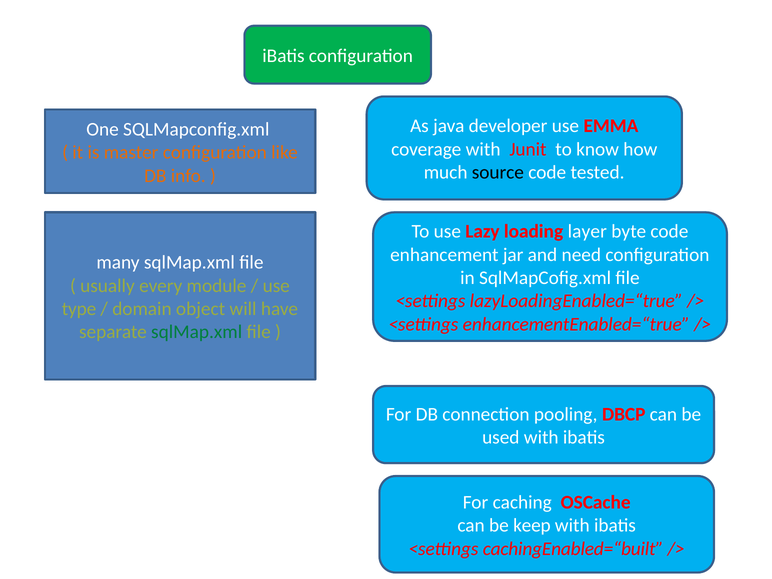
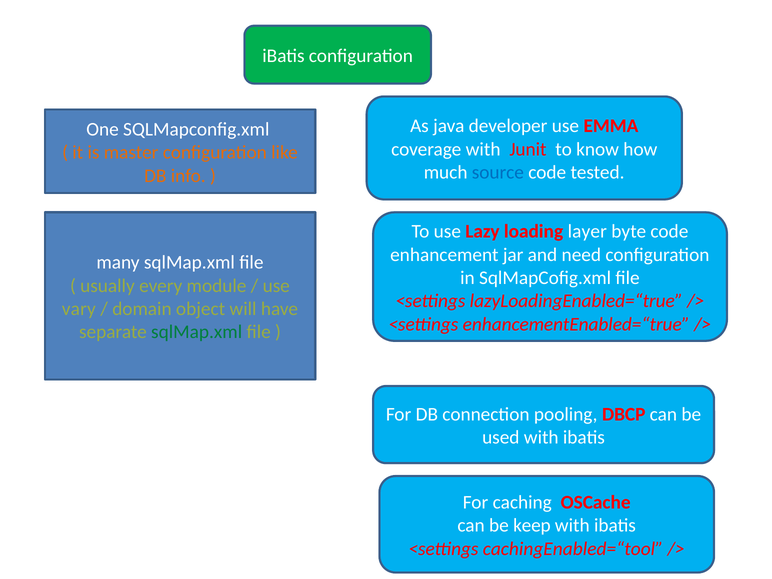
source colour: black -> blue
type: type -> vary
cachingEnabled=“built: cachingEnabled=“built -> cachingEnabled=“tool
